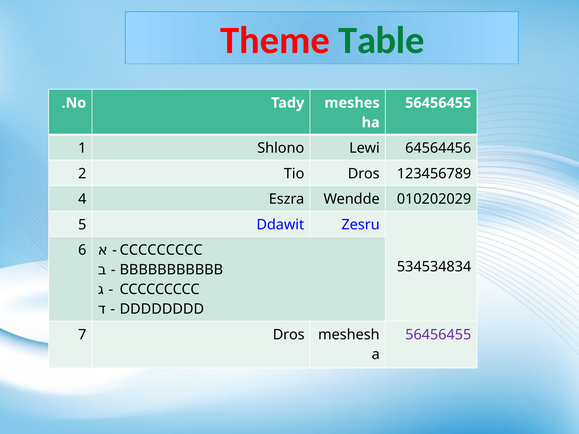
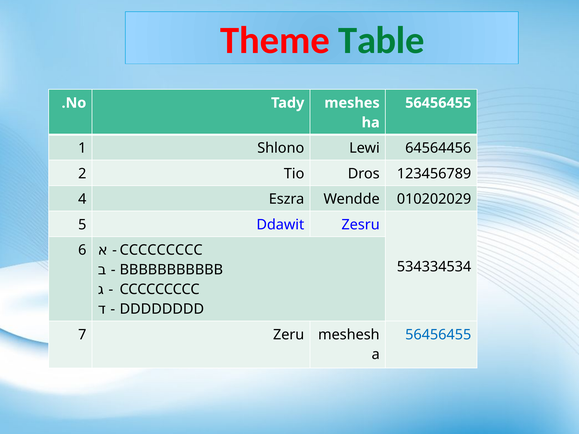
534534834: 534534834 -> 534334534
7 Dros: Dros -> Zeru
56456455 at (438, 335) colour: purple -> blue
